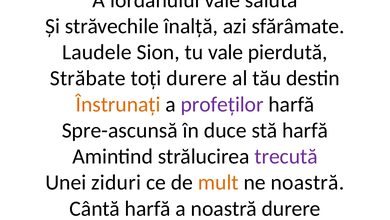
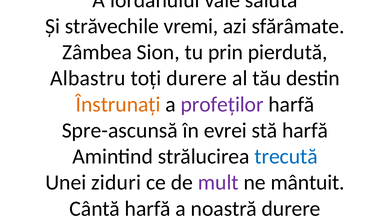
înalță: înalță -> vremi
Laudele: Laudele -> Zâmbea
tu vale: vale -> prin
Străbate: Străbate -> Albastru
în duce: duce -> evrei
trecută colour: purple -> blue
mult colour: orange -> purple
ne noastră: noastră -> mântuit
